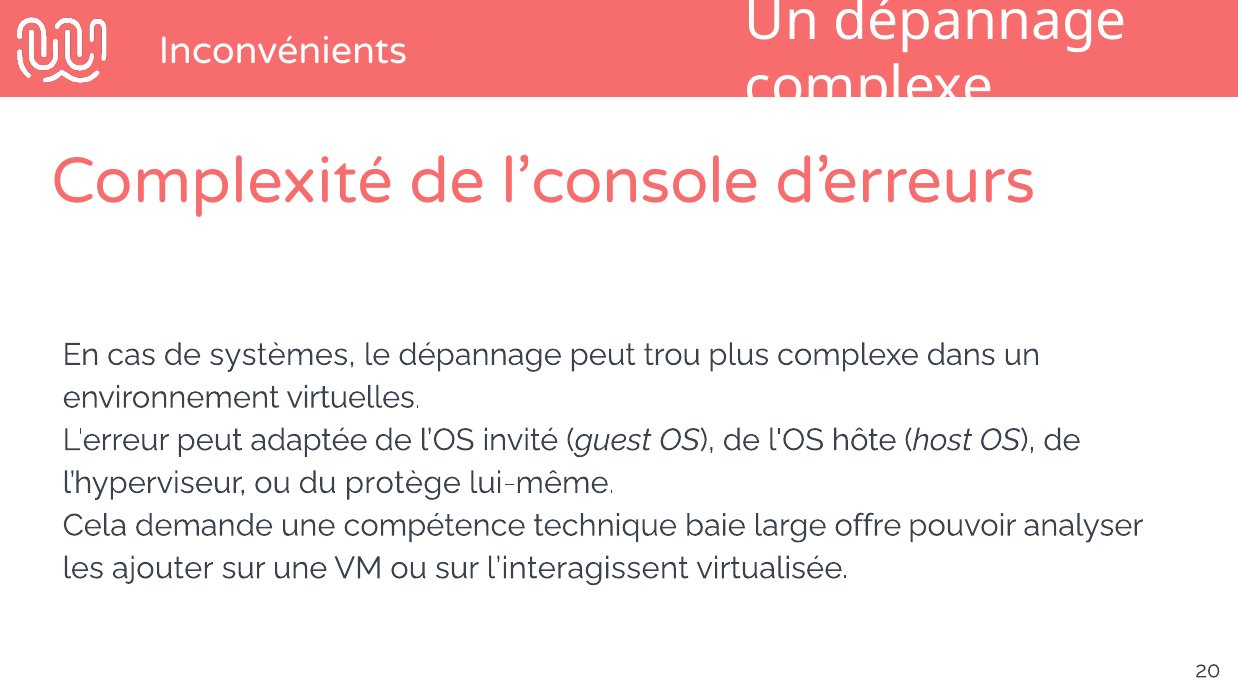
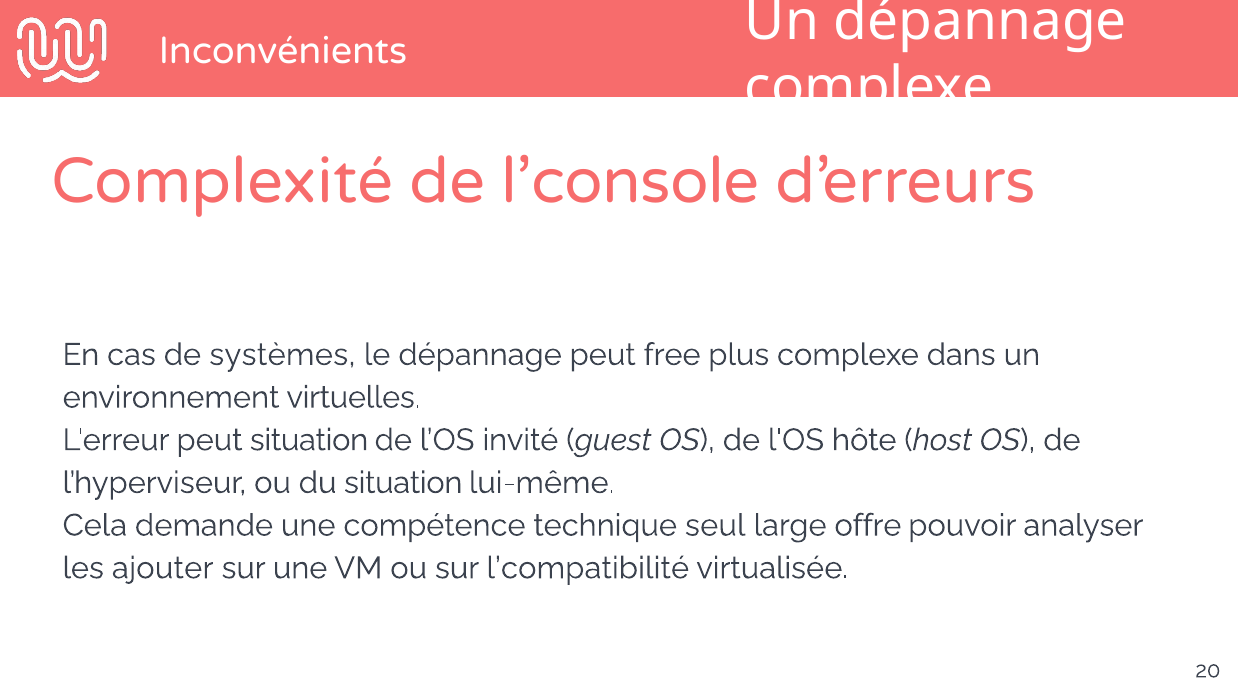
trou: trou -> free
peut adaptée: adaptée -> situation
du protège: protège -> situation
baie: baie -> seul
l’interagissent: l’interagissent -> l’compatibilité
